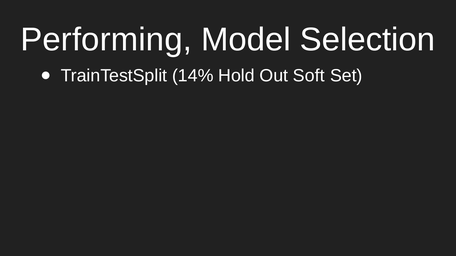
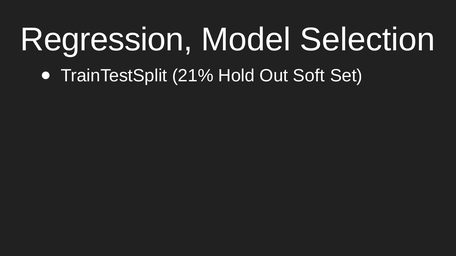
Performing: Performing -> Regression
14%: 14% -> 21%
